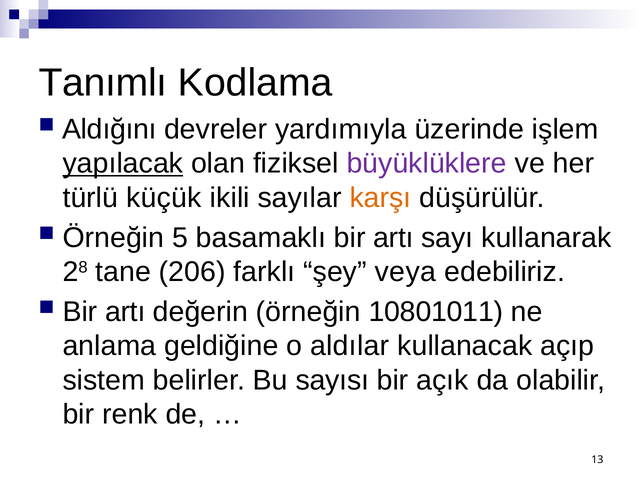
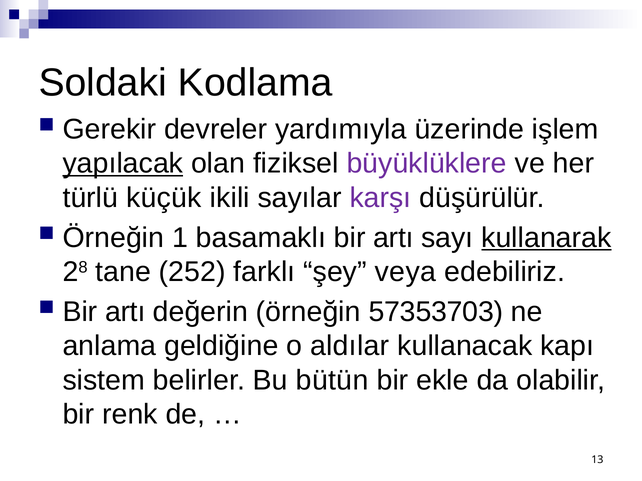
Tanımlı: Tanımlı -> Soldaki
Aldığını: Aldığını -> Gerekir
karşı colour: orange -> purple
5: 5 -> 1
kullanarak underline: none -> present
206: 206 -> 252
10801011: 10801011 -> 57353703
açıp: açıp -> kapı
sayısı: sayısı -> bütün
açık: açık -> ekle
